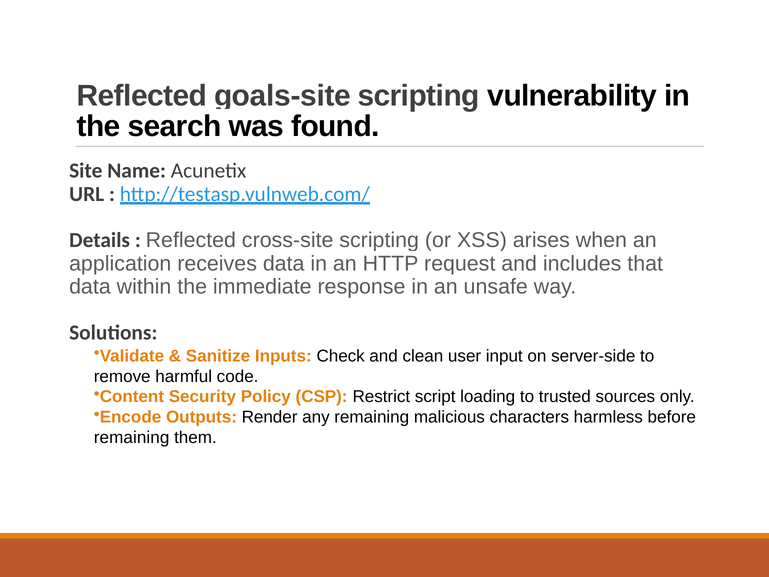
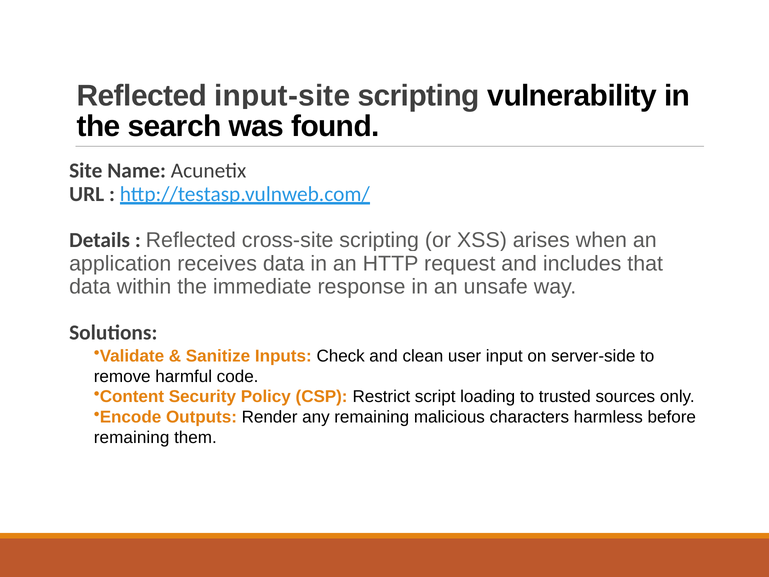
goals-site: goals-site -> input-site
